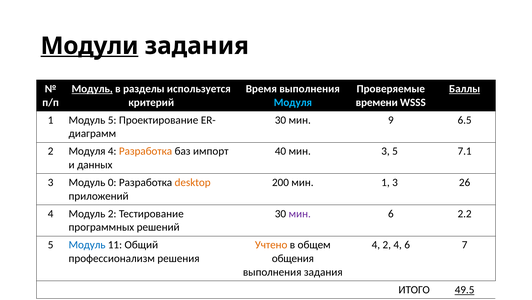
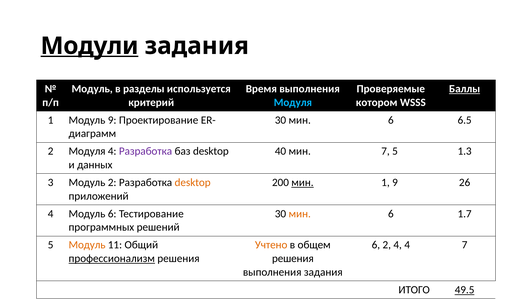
Модуль at (92, 89) underline: present -> none
времени: времени -> котором
Модуль 5: 5 -> 9
9 at (391, 120): 9 -> 6
Разработка at (146, 151) colour: orange -> purple
баз импорт: импорт -> desktop
мин 3: 3 -> 7
7.1: 7.1 -> 1.3
Модуль 0: 0 -> 2
мин at (302, 182) underline: none -> present
1 3: 3 -> 9
Модуль 2: 2 -> 6
мин at (300, 213) colour: purple -> orange
2.2: 2.2 -> 1.7
Модуль at (87, 244) colour: blue -> orange
4 at (376, 244): 4 -> 6
4 6: 6 -> 4
профессионализм underline: none -> present
общения at (293, 258): общения -> решения
